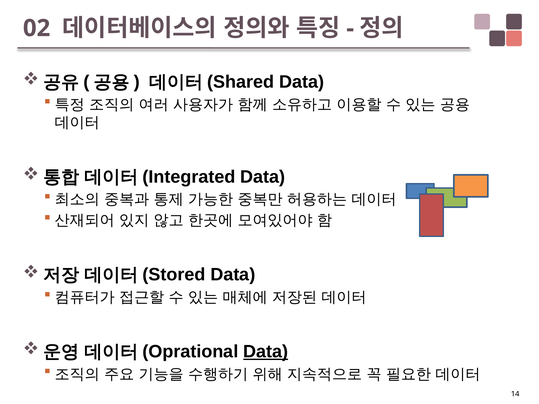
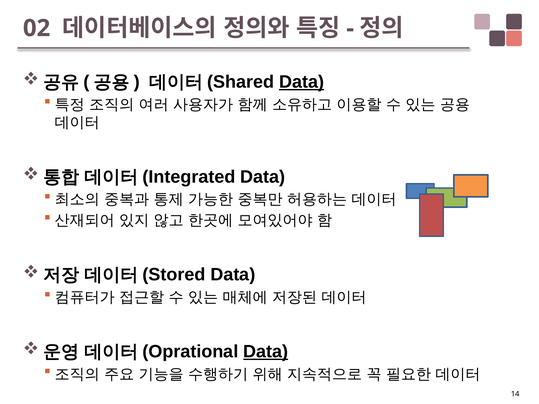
Data at (302, 82) underline: none -> present
